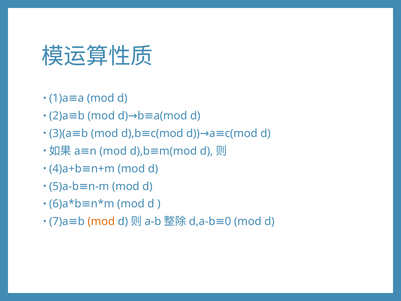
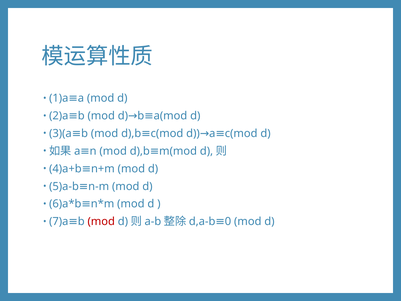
mod at (101, 221) colour: orange -> red
